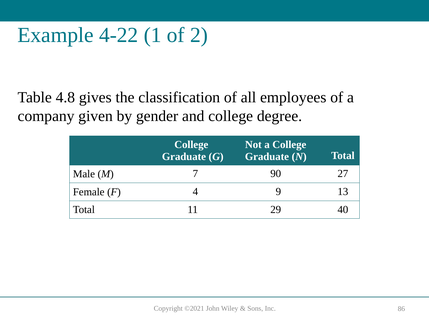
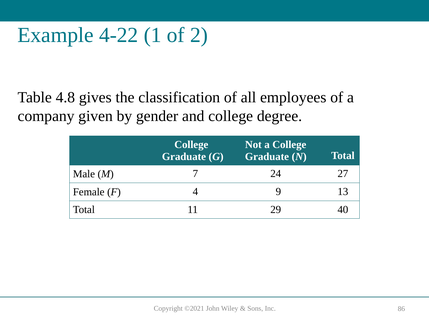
90: 90 -> 24
